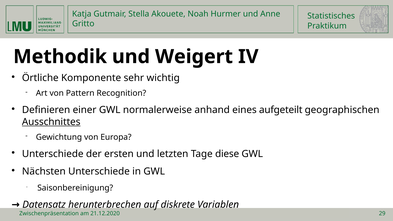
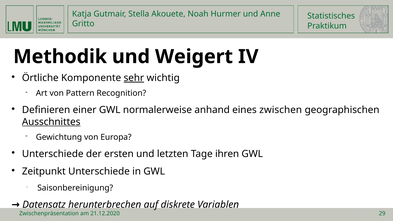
sehr underline: none -> present
aufgeteilt: aufgeteilt -> zwischen
diese: diese -> ihren
Nächsten: Nächsten -> Zeitpunkt
